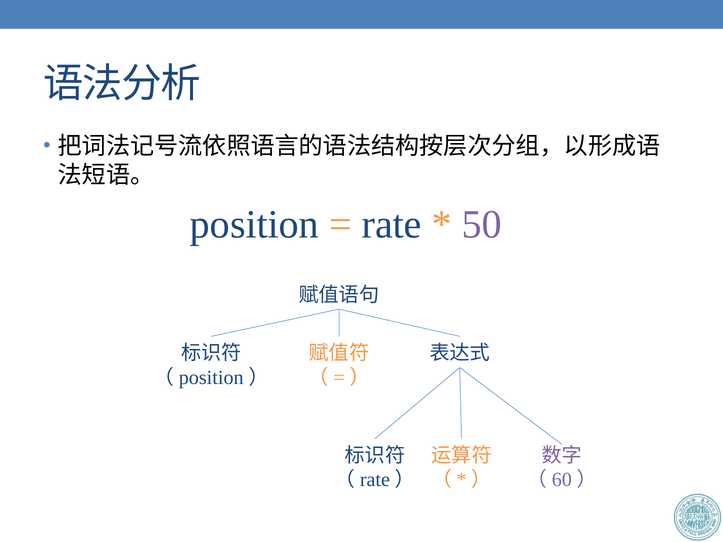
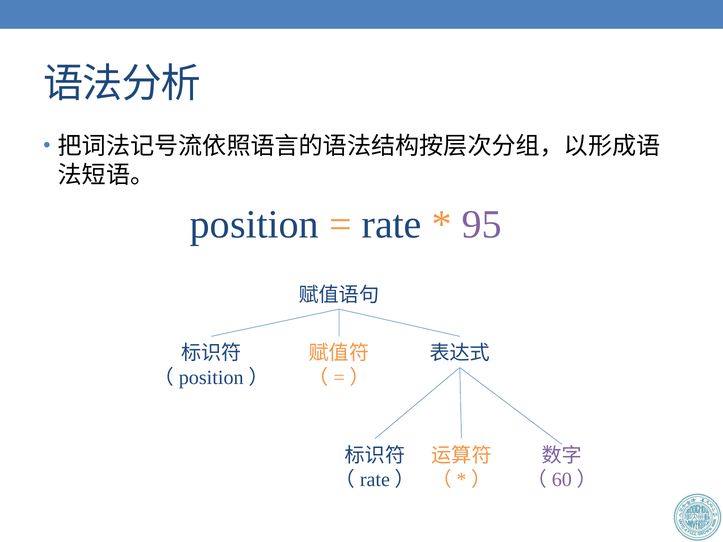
50: 50 -> 95
